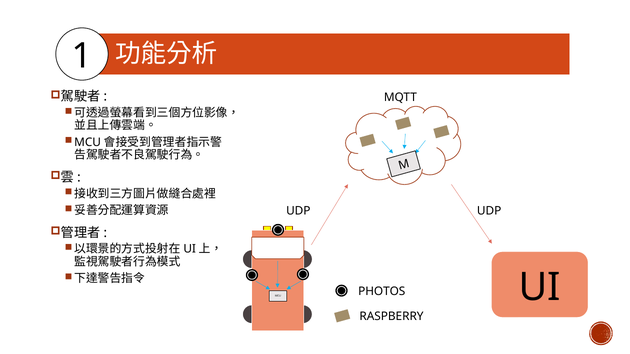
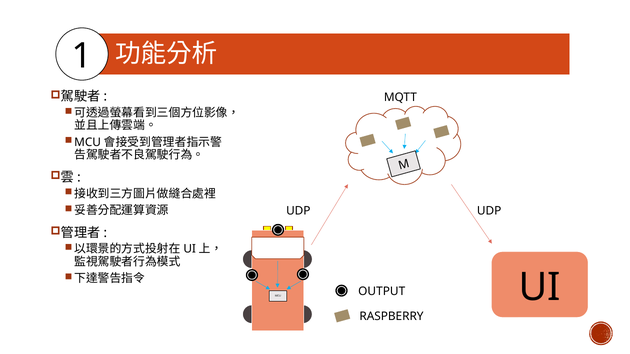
PHOTOS: PHOTOS -> OUTPUT
